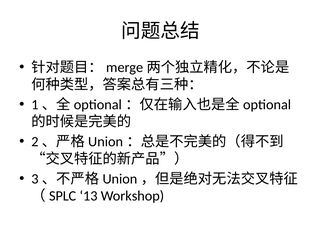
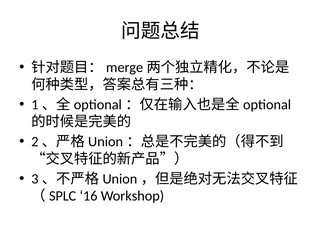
13: 13 -> 16
